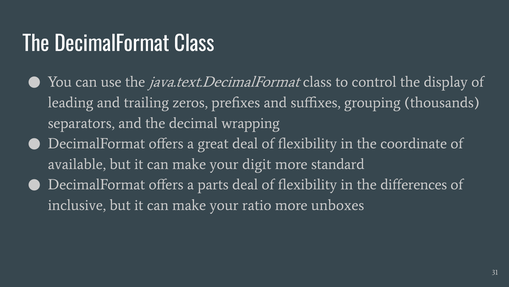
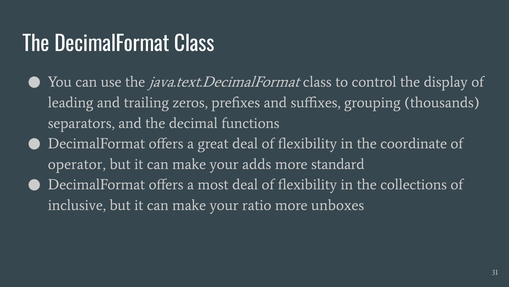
wrapping: wrapping -> functions
available: available -> operator
digit: digit -> adds
parts: parts -> most
differences: differences -> collections
